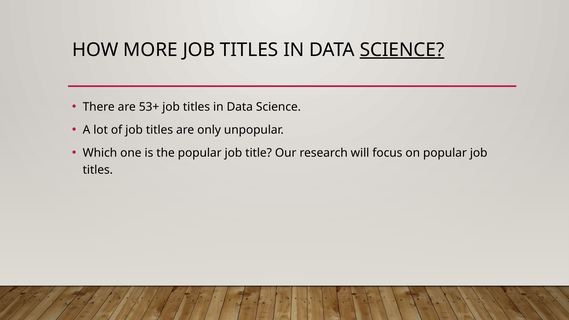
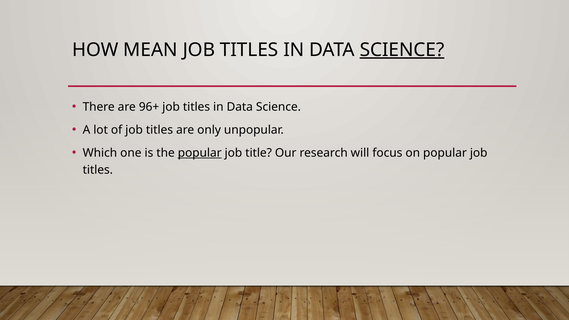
MORE: MORE -> MEAN
53+: 53+ -> 96+
popular at (200, 153) underline: none -> present
